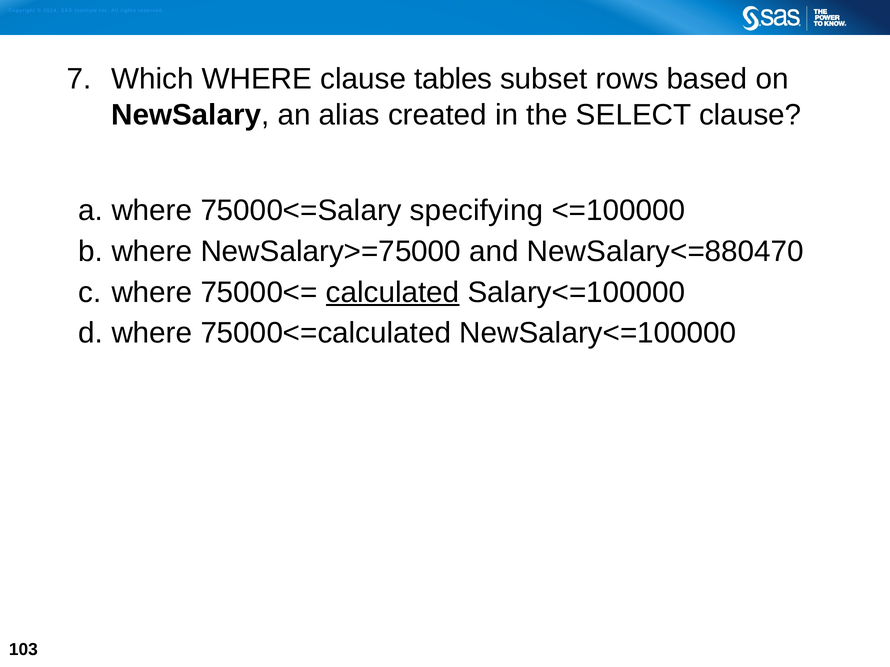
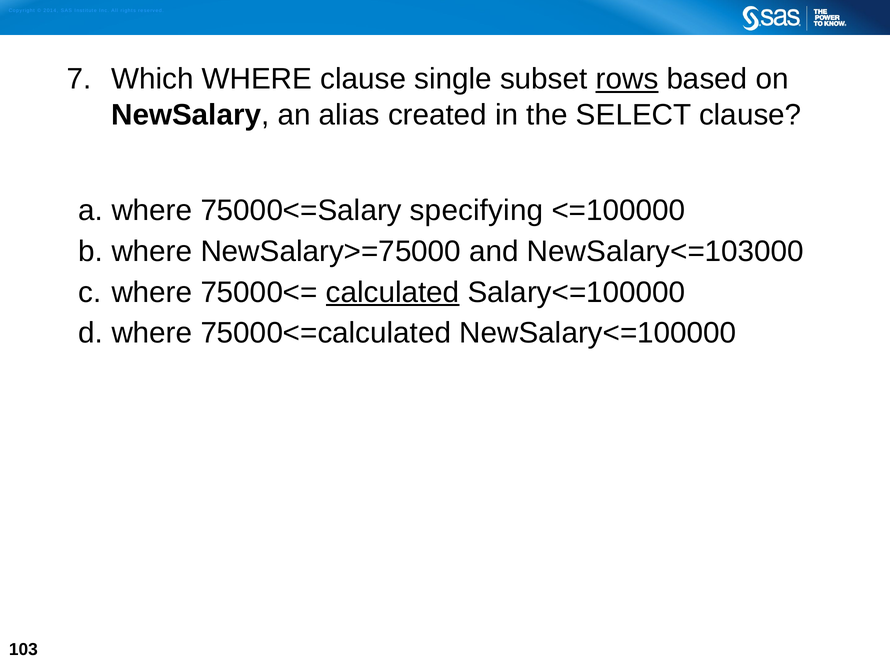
tables: tables -> single
rows underline: none -> present
NewSalary<=880470: NewSalary<=880470 -> NewSalary<=103000
